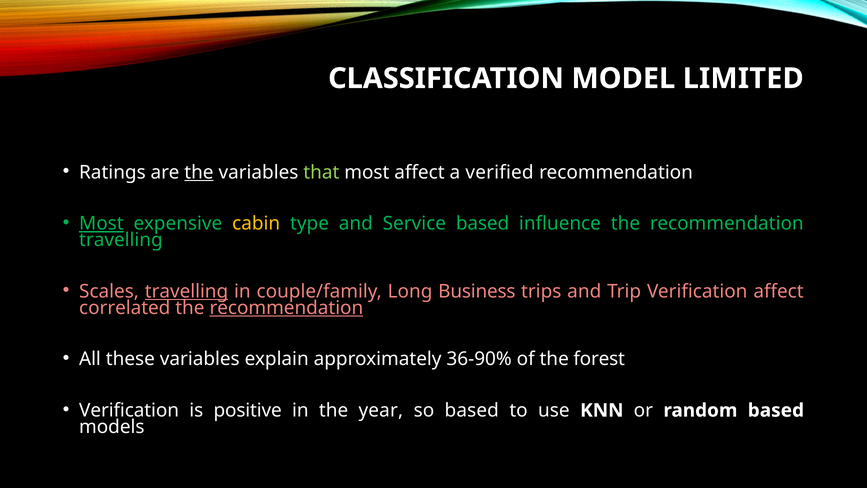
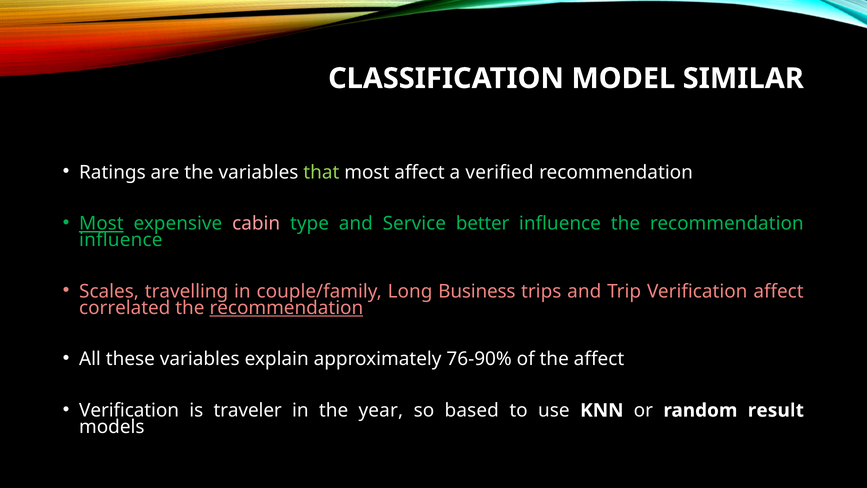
LIMITED: LIMITED -> SIMILAR
the at (199, 172) underline: present -> none
cabin colour: yellow -> pink
Service based: based -> better
travelling at (121, 240): travelling -> influence
travelling at (187, 291) underline: present -> none
36-90%: 36-90% -> 76-90%
the forest: forest -> affect
positive: positive -> traveler
random based: based -> result
